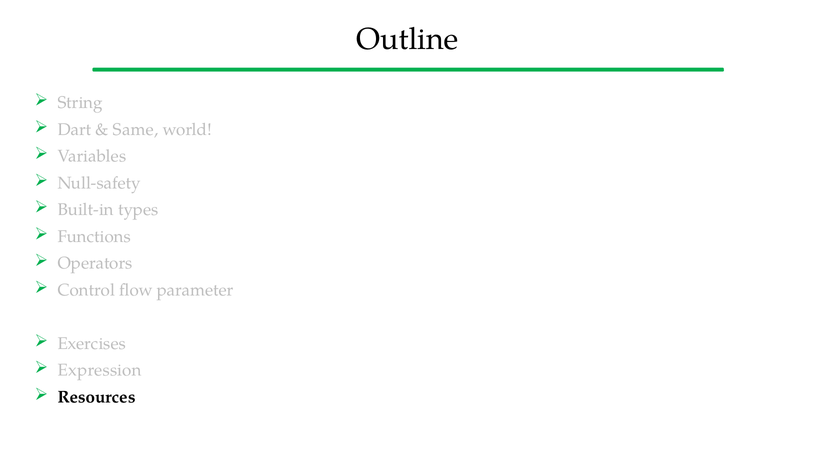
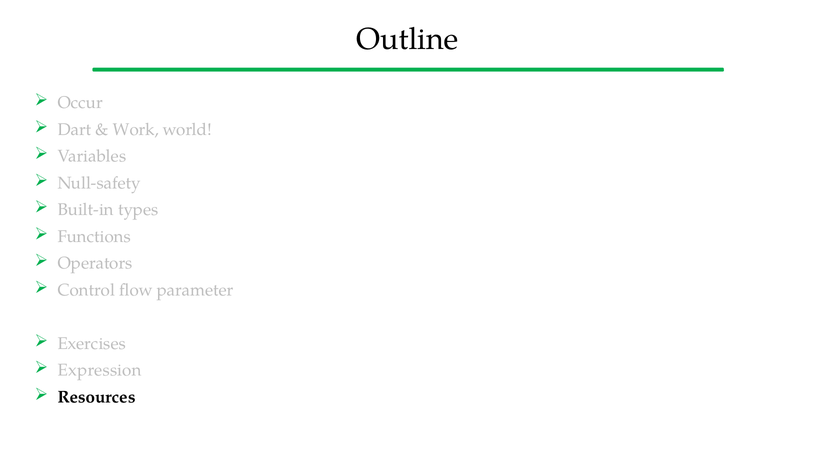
String: String -> Occur
Same: Same -> Work
